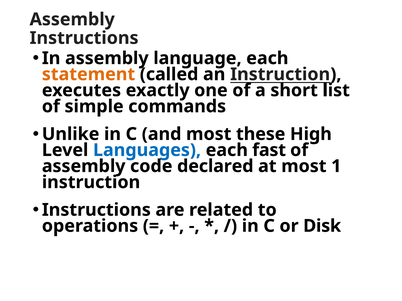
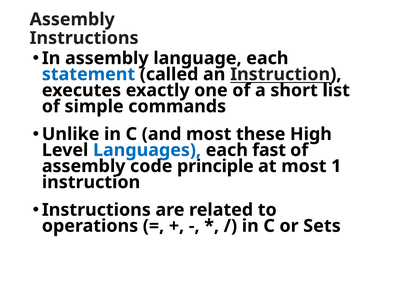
statement colour: orange -> blue
declared: declared -> principle
Disk: Disk -> Sets
